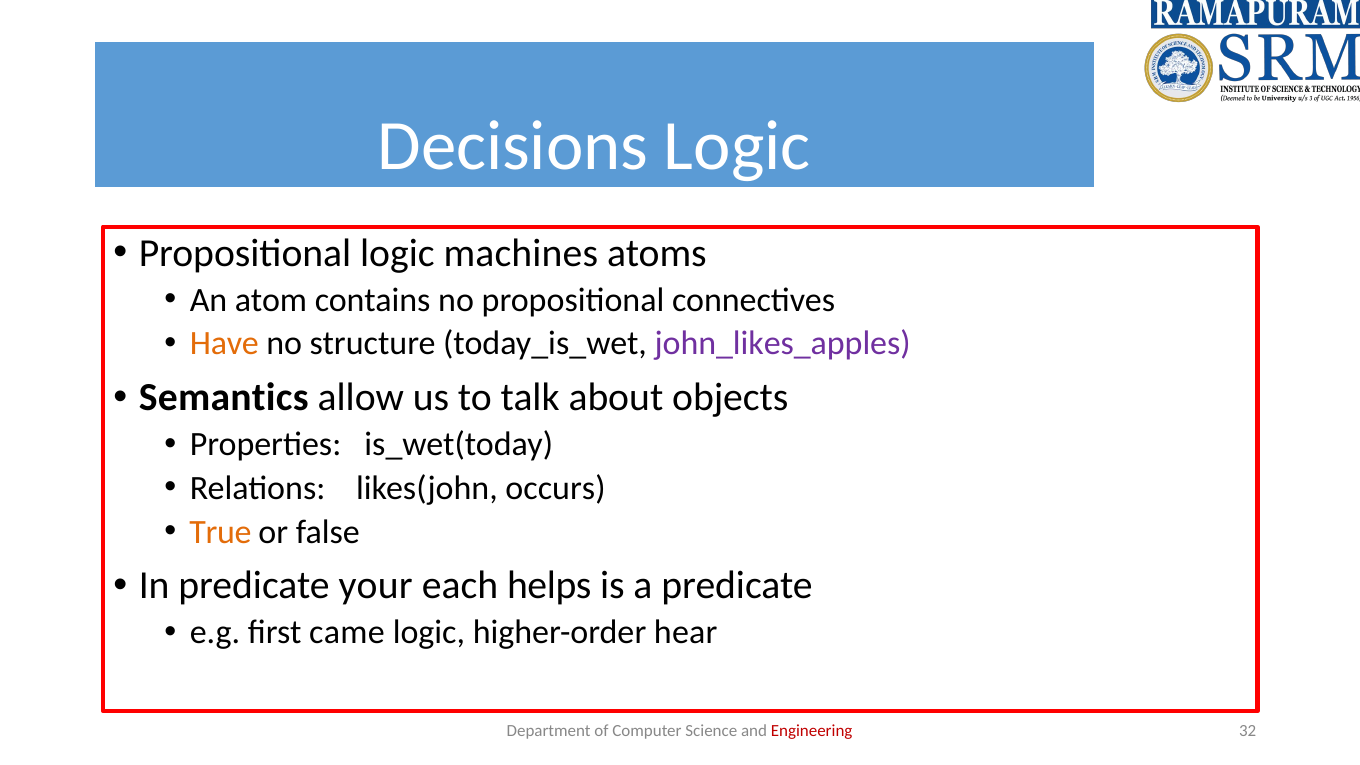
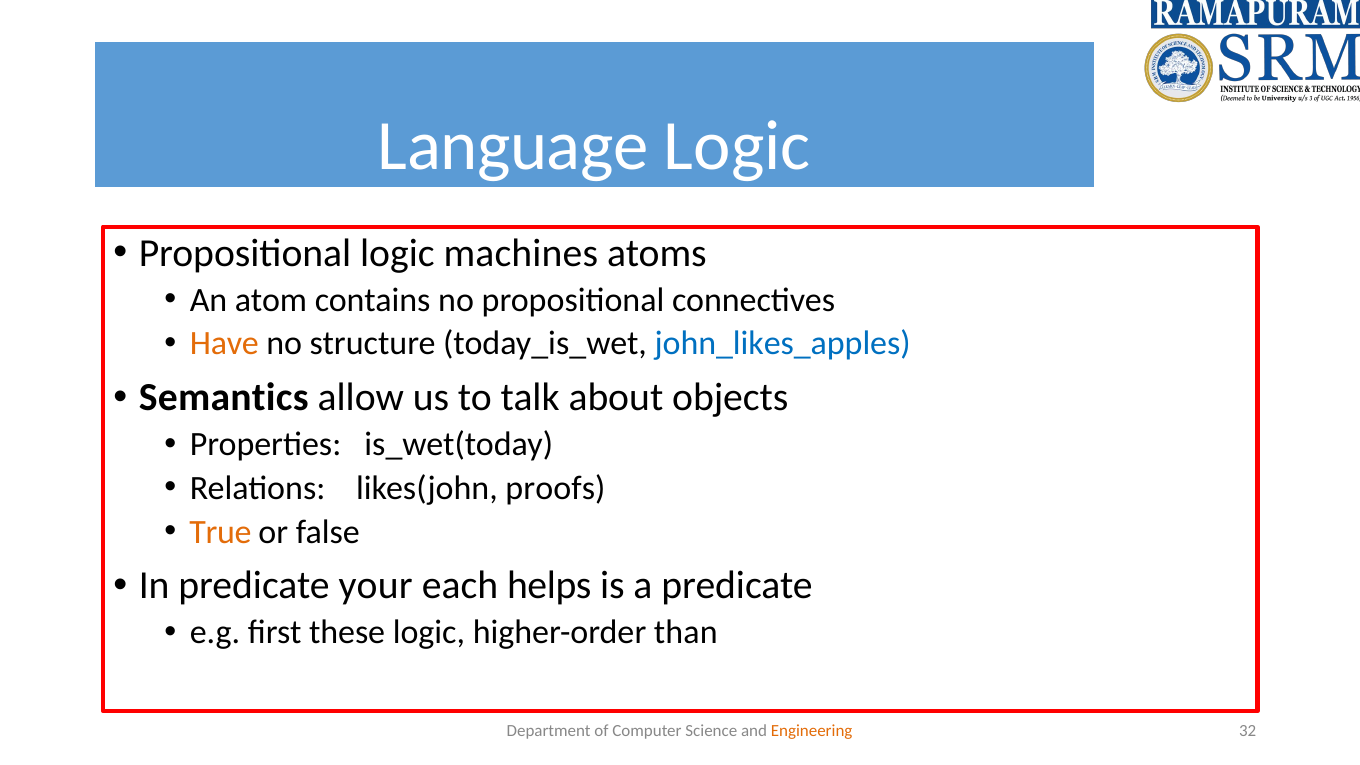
Decisions: Decisions -> Language
john_likes_apples colour: purple -> blue
occurs: occurs -> proofs
came: came -> these
hear: hear -> than
Engineering colour: red -> orange
